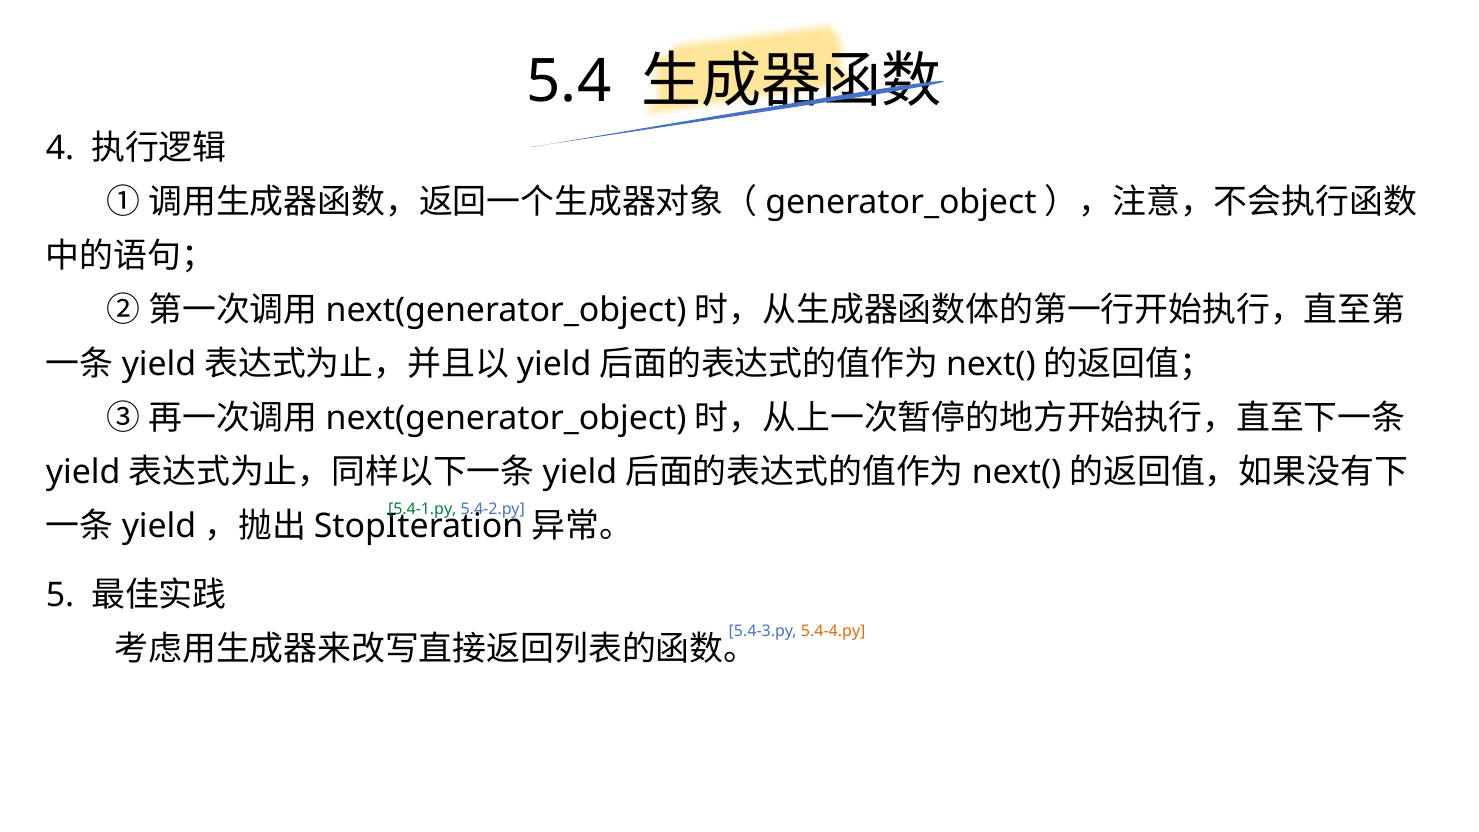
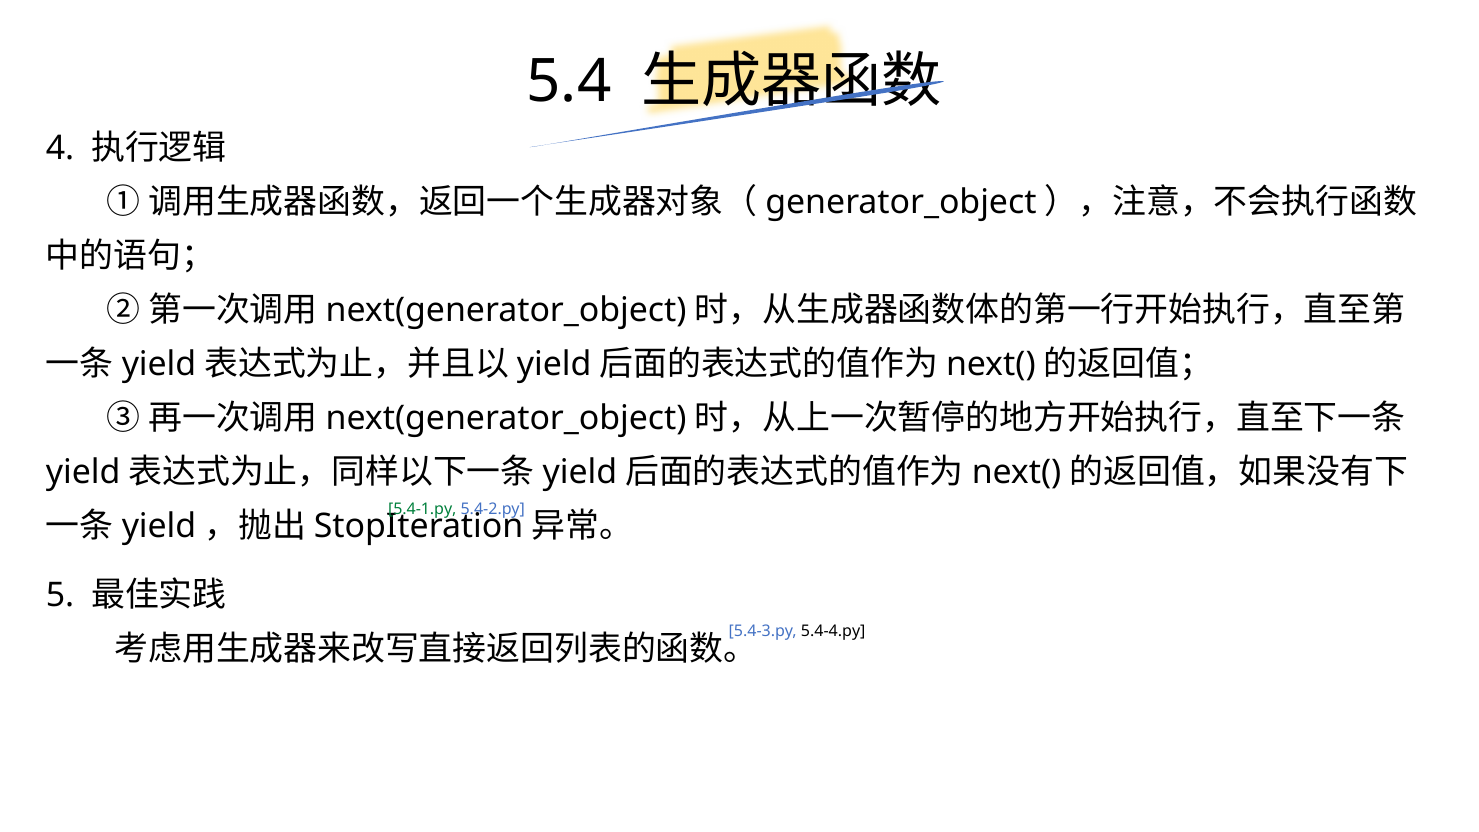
5.4-4.py colour: orange -> black
